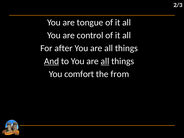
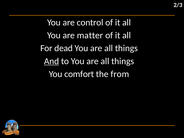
tongue: tongue -> control
control: control -> matter
after: after -> dead
all at (105, 61) underline: present -> none
